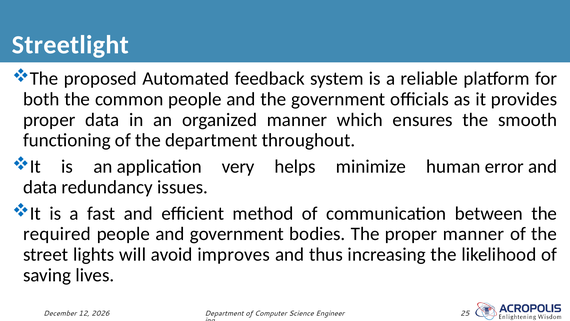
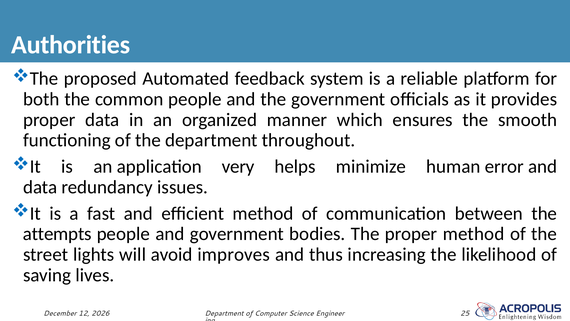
Streetlight: Streetlight -> Authorities
required: required -> attempts
proper manner: manner -> method
